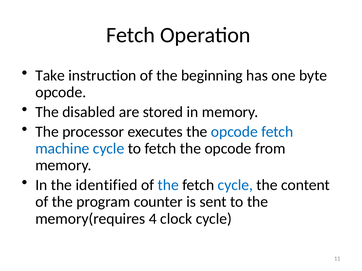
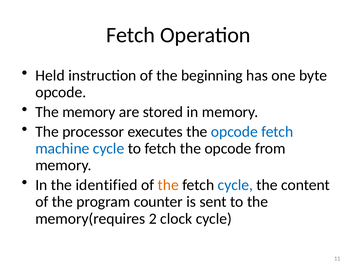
Take: Take -> Held
The disabled: disabled -> memory
the at (168, 185) colour: blue -> orange
4: 4 -> 2
